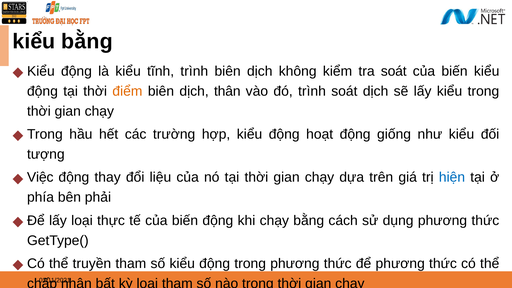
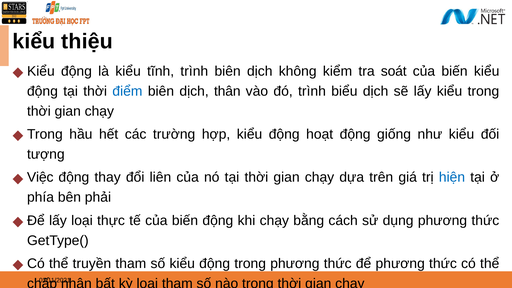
kiểu bằng: bằng -> thiệu
điểm colour: orange -> blue
trình soát: soát -> biểu
liệu: liệu -> liên
